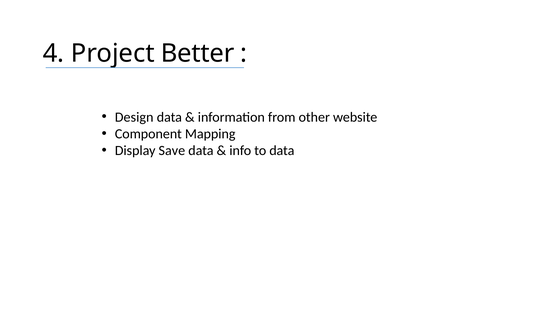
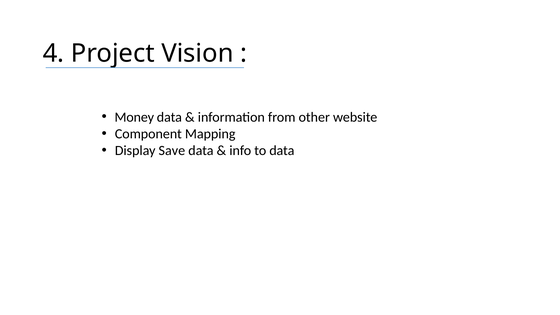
Better: Better -> Vision
Design: Design -> Money
